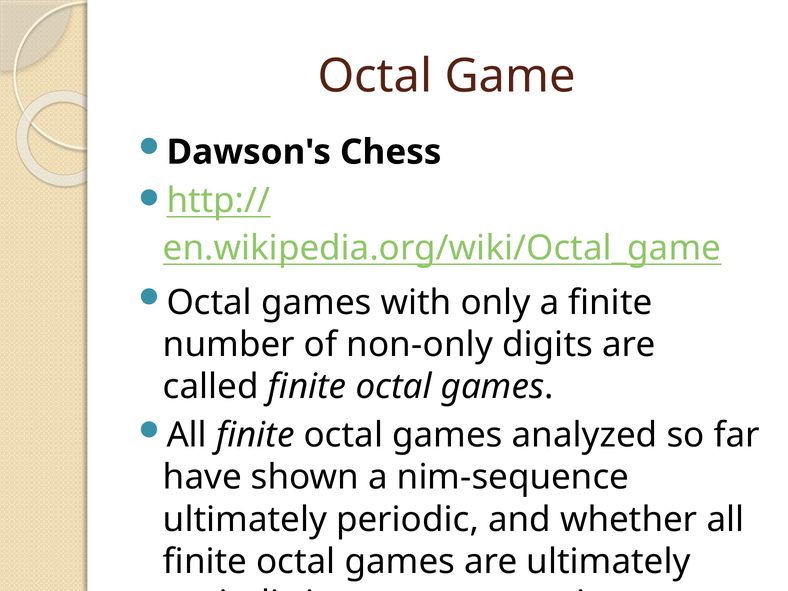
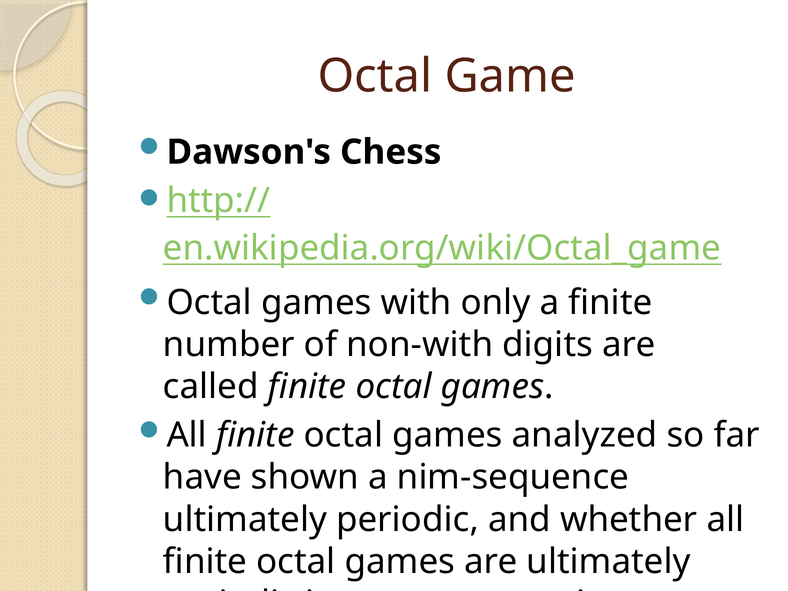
non-only: non-only -> non-with
